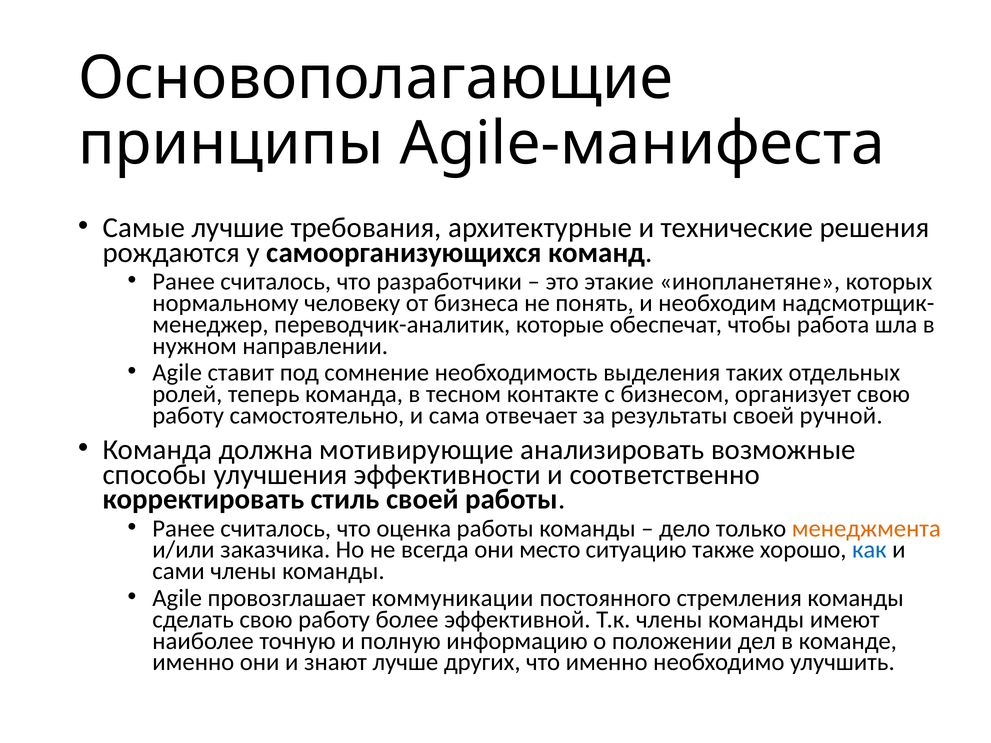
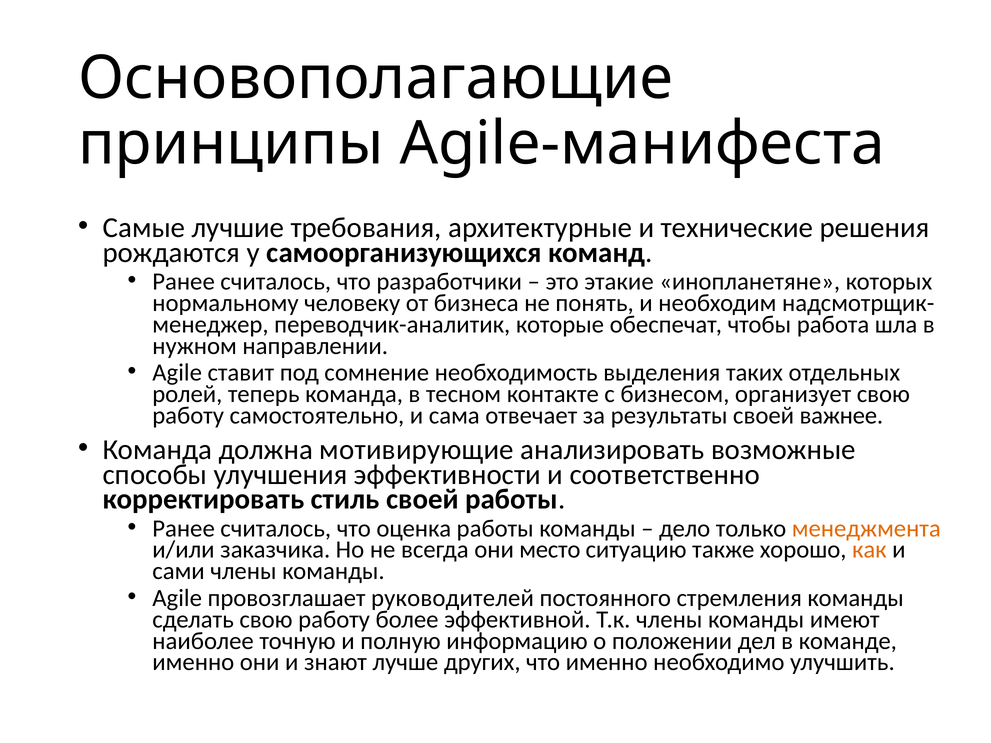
ручной: ручной -> важнее
как colour: blue -> orange
коммуникации: коммуникации -> руководителей
